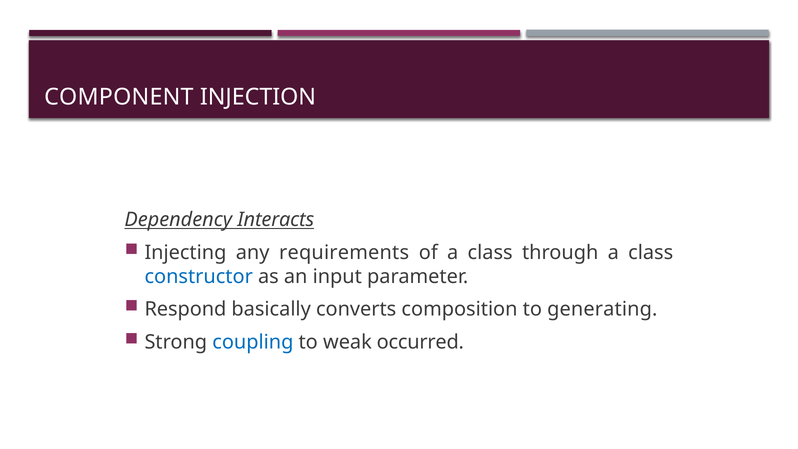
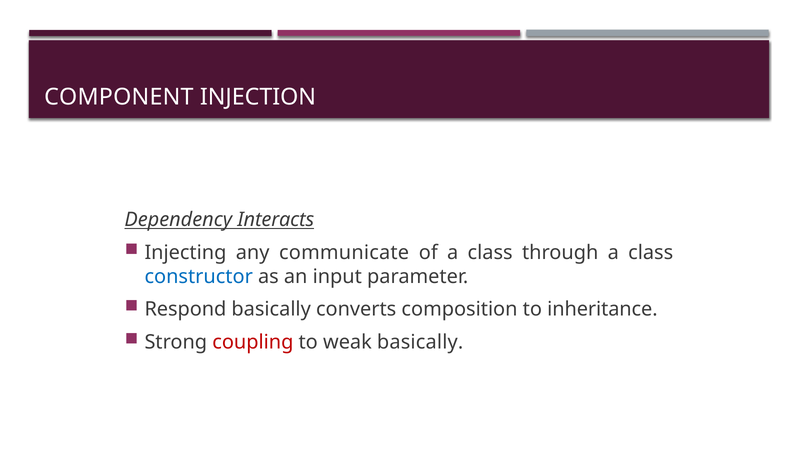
requirements: requirements -> communicate
generating: generating -> inheritance
coupling colour: blue -> red
weak occurred: occurred -> basically
